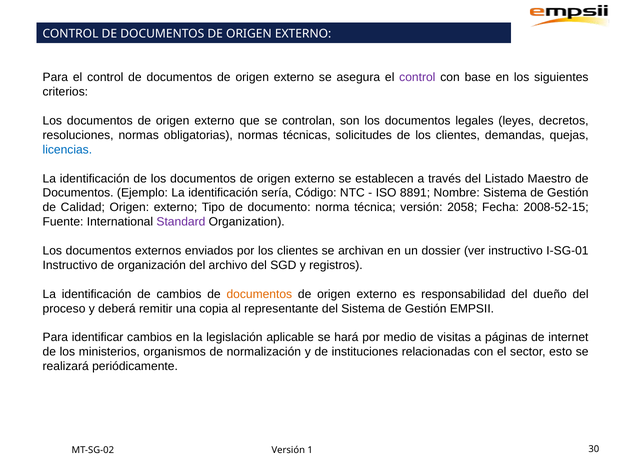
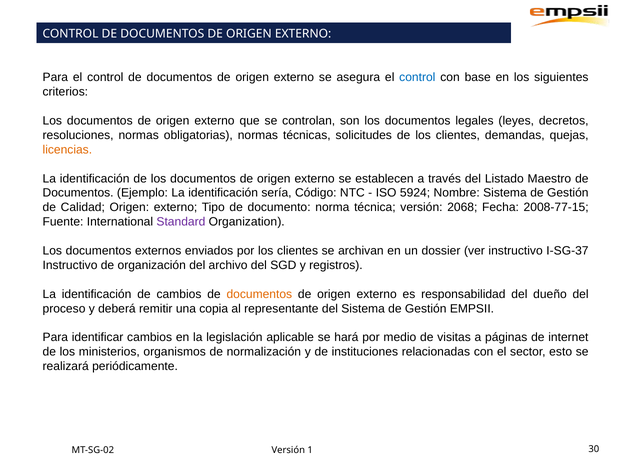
control at (417, 77) colour: purple -> blue
licencias colour: blue -> orange
8891: 8891 -> 5924
2058: 2058 -> 2068
2008-52-15: 2008-52-15 -> 2008-77-15
I-SG-01: I-SG-01 -> I-SG-37
